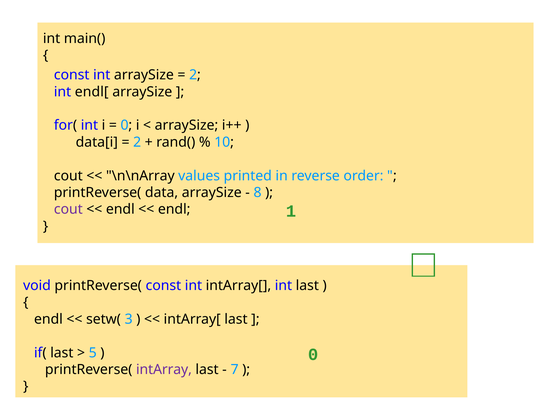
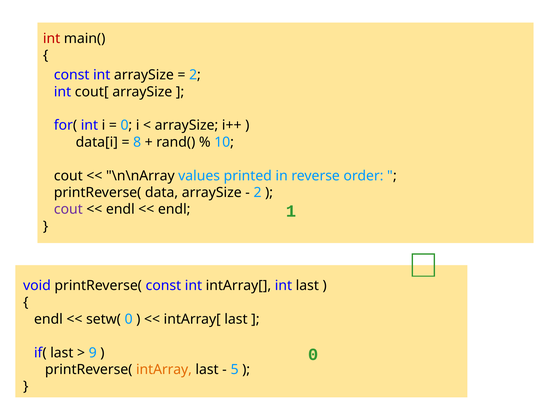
int at (52, 39) colour: black -> red
endl[: endl[ -> cout[
2 at (137, 142): 2 -> 8
8 at (258, 193): 8 -> 2
setw( 3: 3 -> 0
5: 5 -> 9
intArray colour: purple -> orange
7: 7 -> 5
